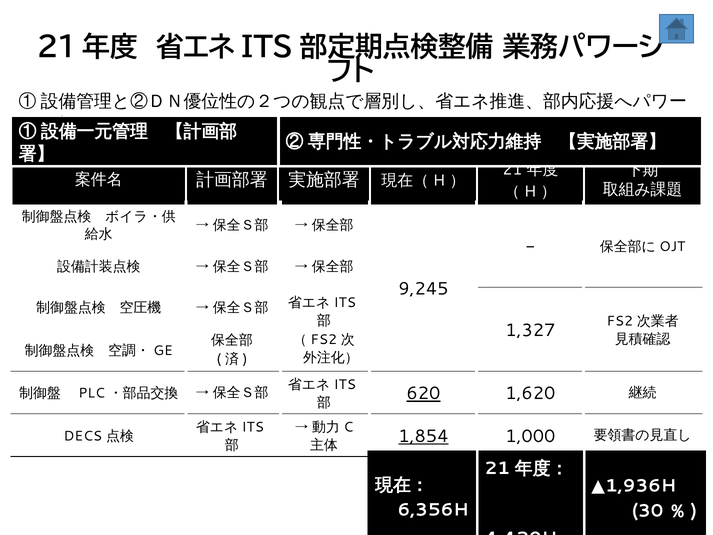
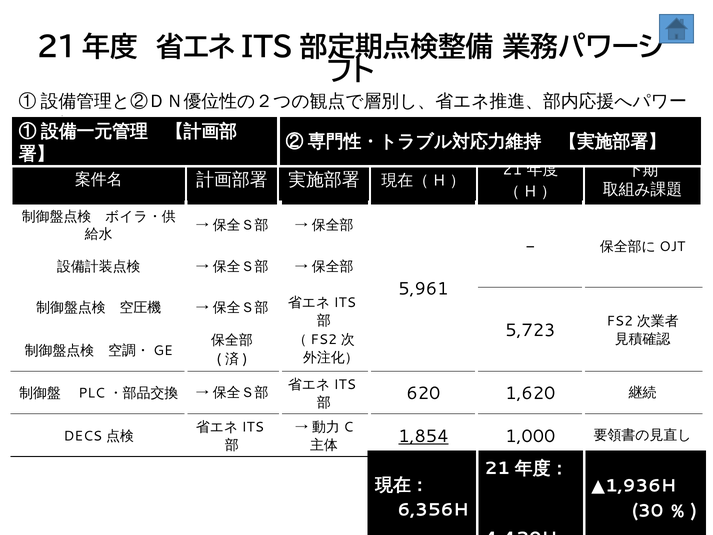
9,245: 9,245 -> 5,961
1,327: 1,327 -> 5,723
620 underline: present -> none
